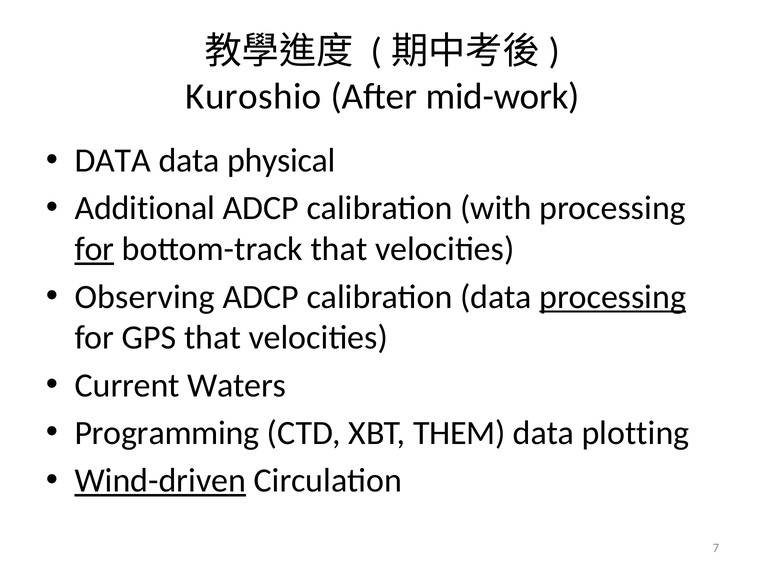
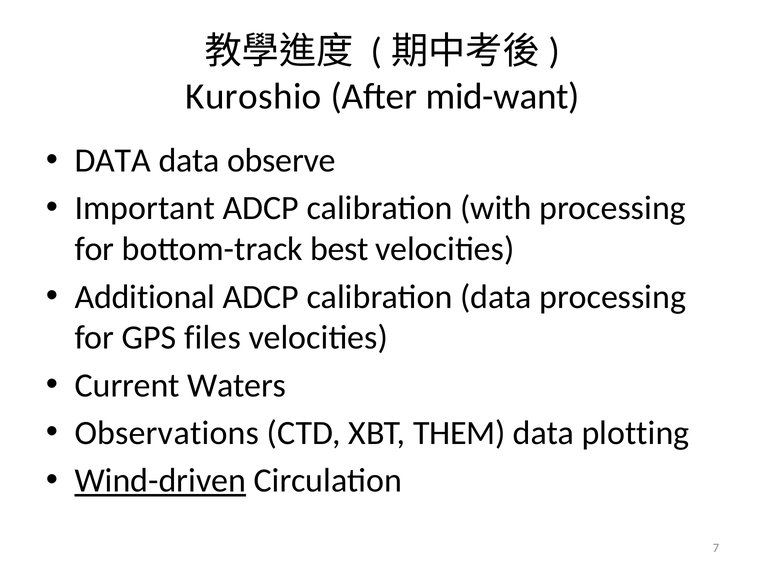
mid-work: mid-work -> mid-want
physical: physical -> observe
Additional: Additional -> Important
for at (94, 249) underline: present -> none
bottom-track that: that -> best
Observing: Observing -> Additional
processing at (613, 297) underline: present -> none
GPS that: that -> files
Programming: Programming -> Observations
